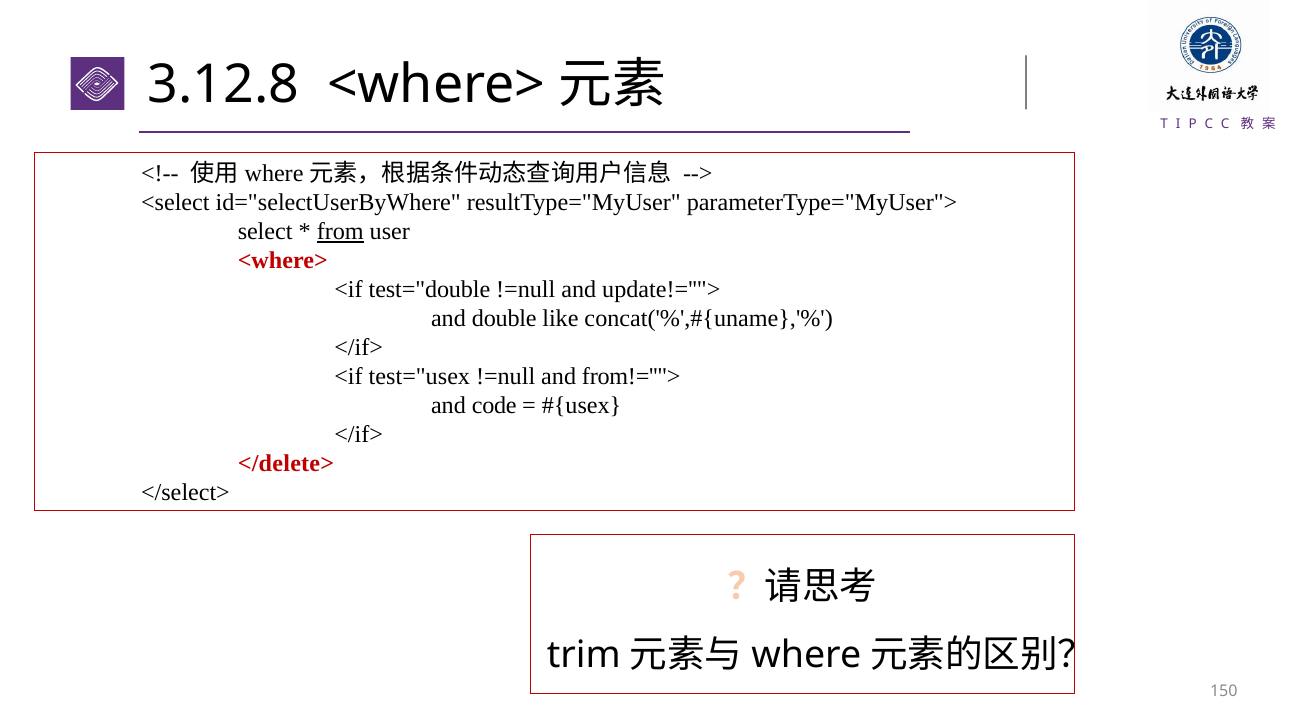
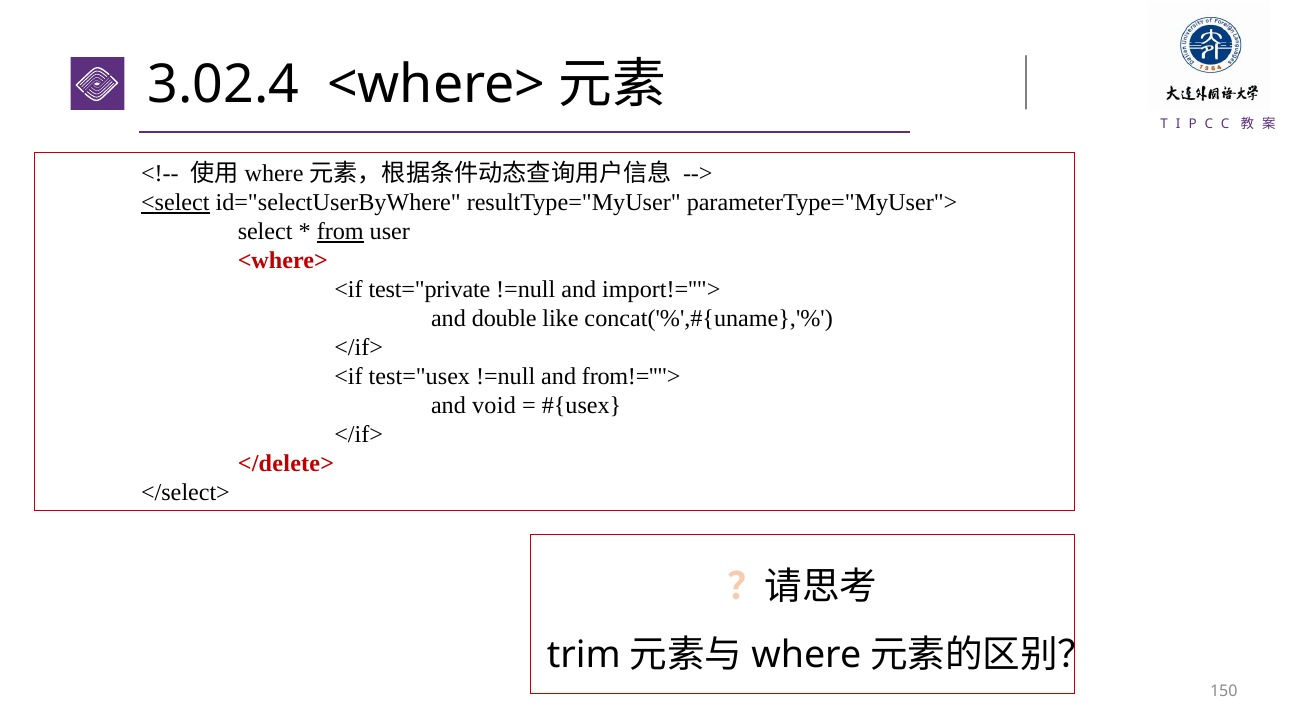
3.12.8: 3.12.8 -> 3.02.4
<select underline: none -> present
test="double: test="double -> test="private
update!=''">: update!=''"> -> import!=''">
code: code -> void
